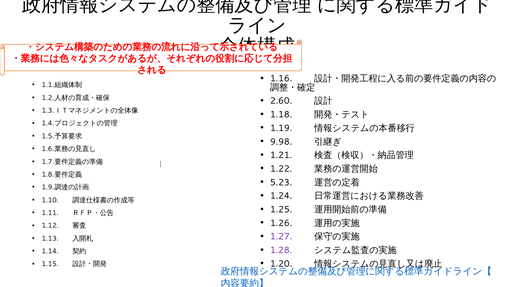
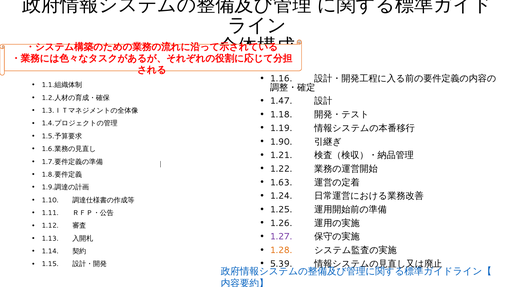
2.60: 2.60 -> 1.47
9.98: 9.98 -> 1.90
5.23: 5.23 -> 1.63
1.28 colour: purple -> orange
1.20: 1.20 -> 5.39
